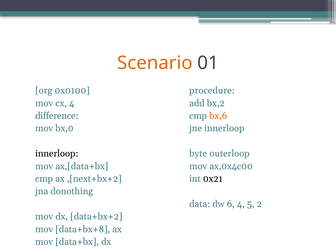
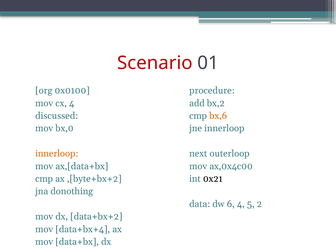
Scenario colour: orange -> red
difference: difference -> discussed
innerloop at (57, 154) colour: black -> orange
byte: byte -> next
,[next+bx+2: ,[next+bx+2 -> ,[byte+bx+2
data+bx+8: data+bx+8 -> data+bx+4
